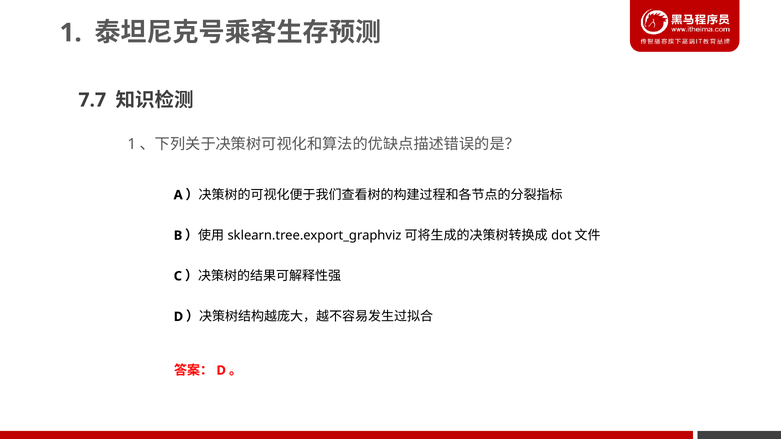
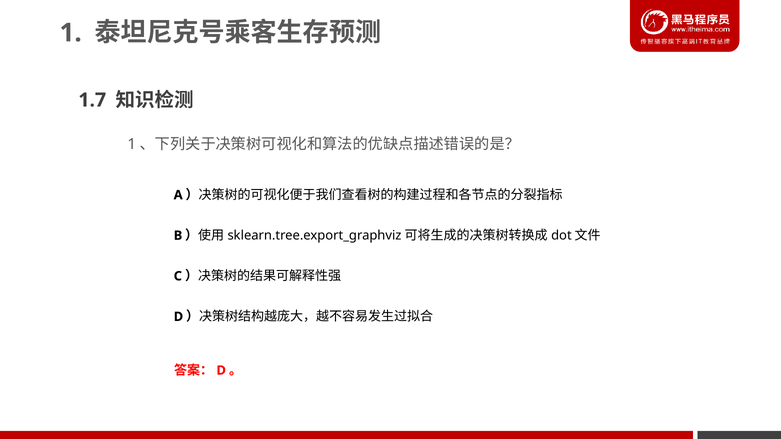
7.7: 7.7 -> 1.7
